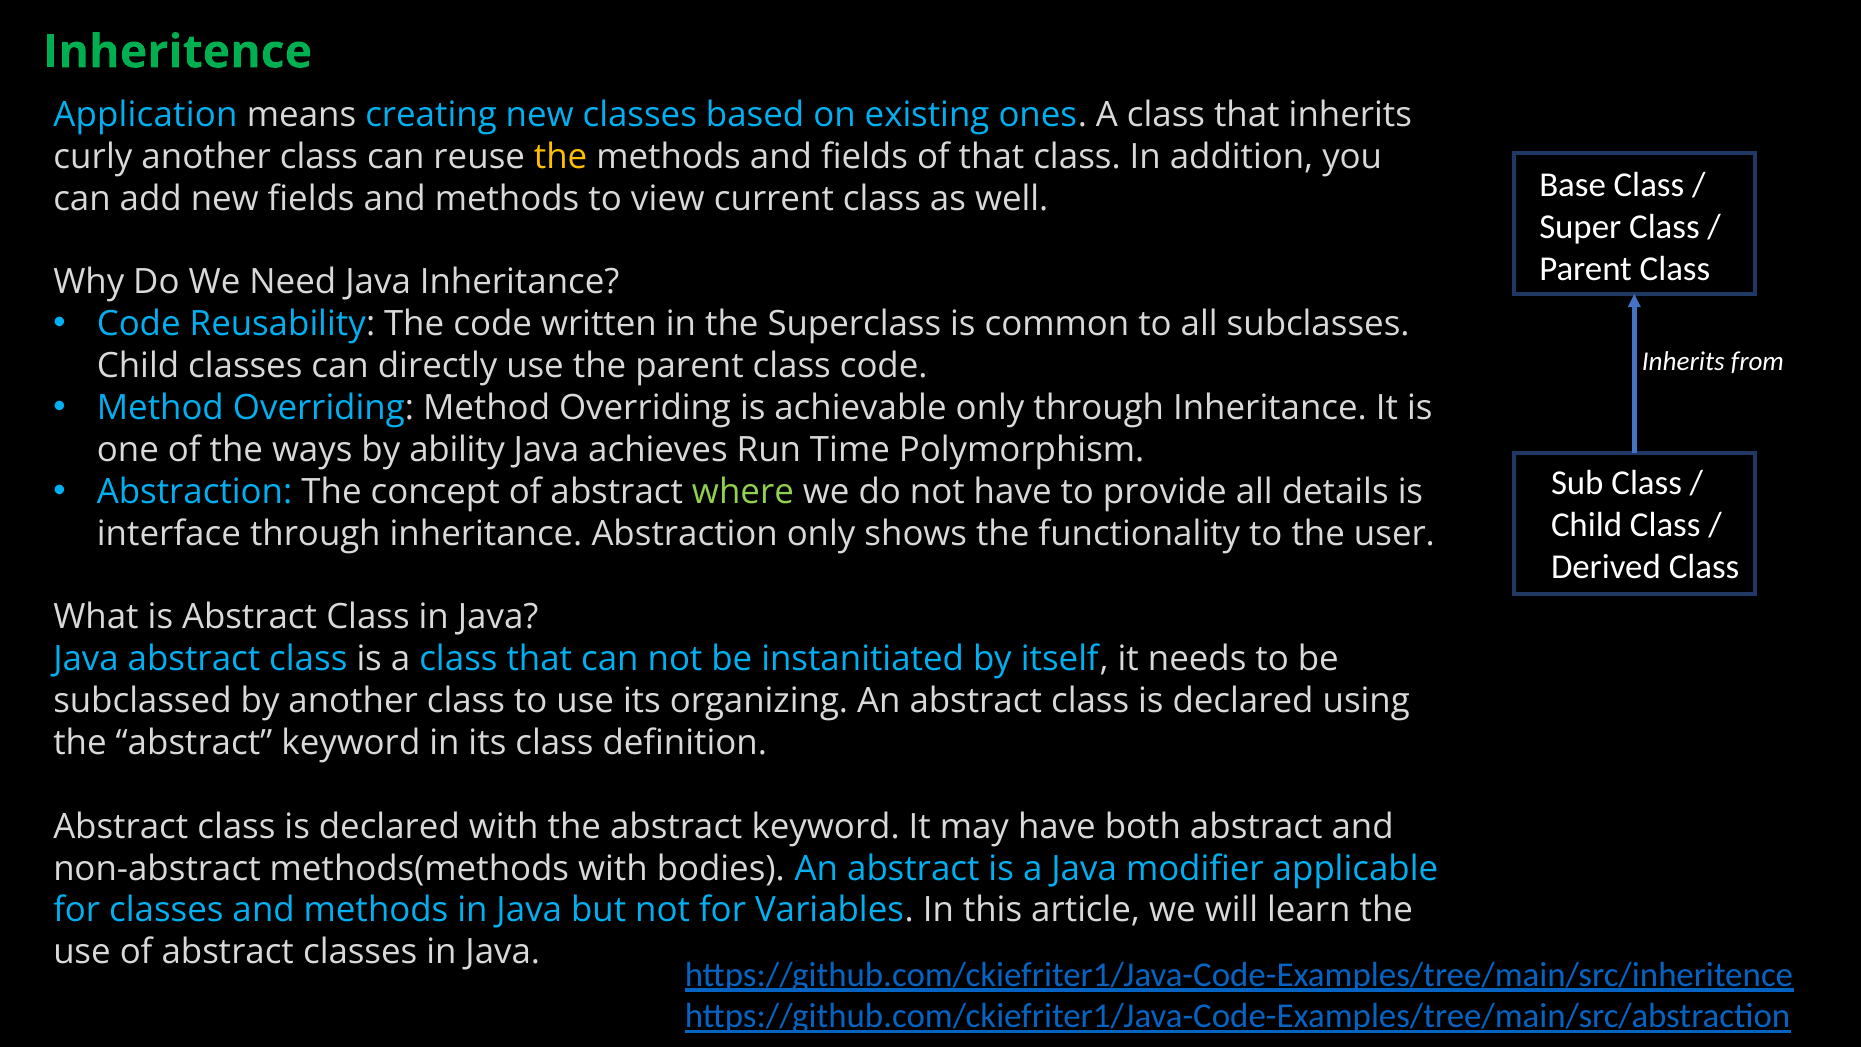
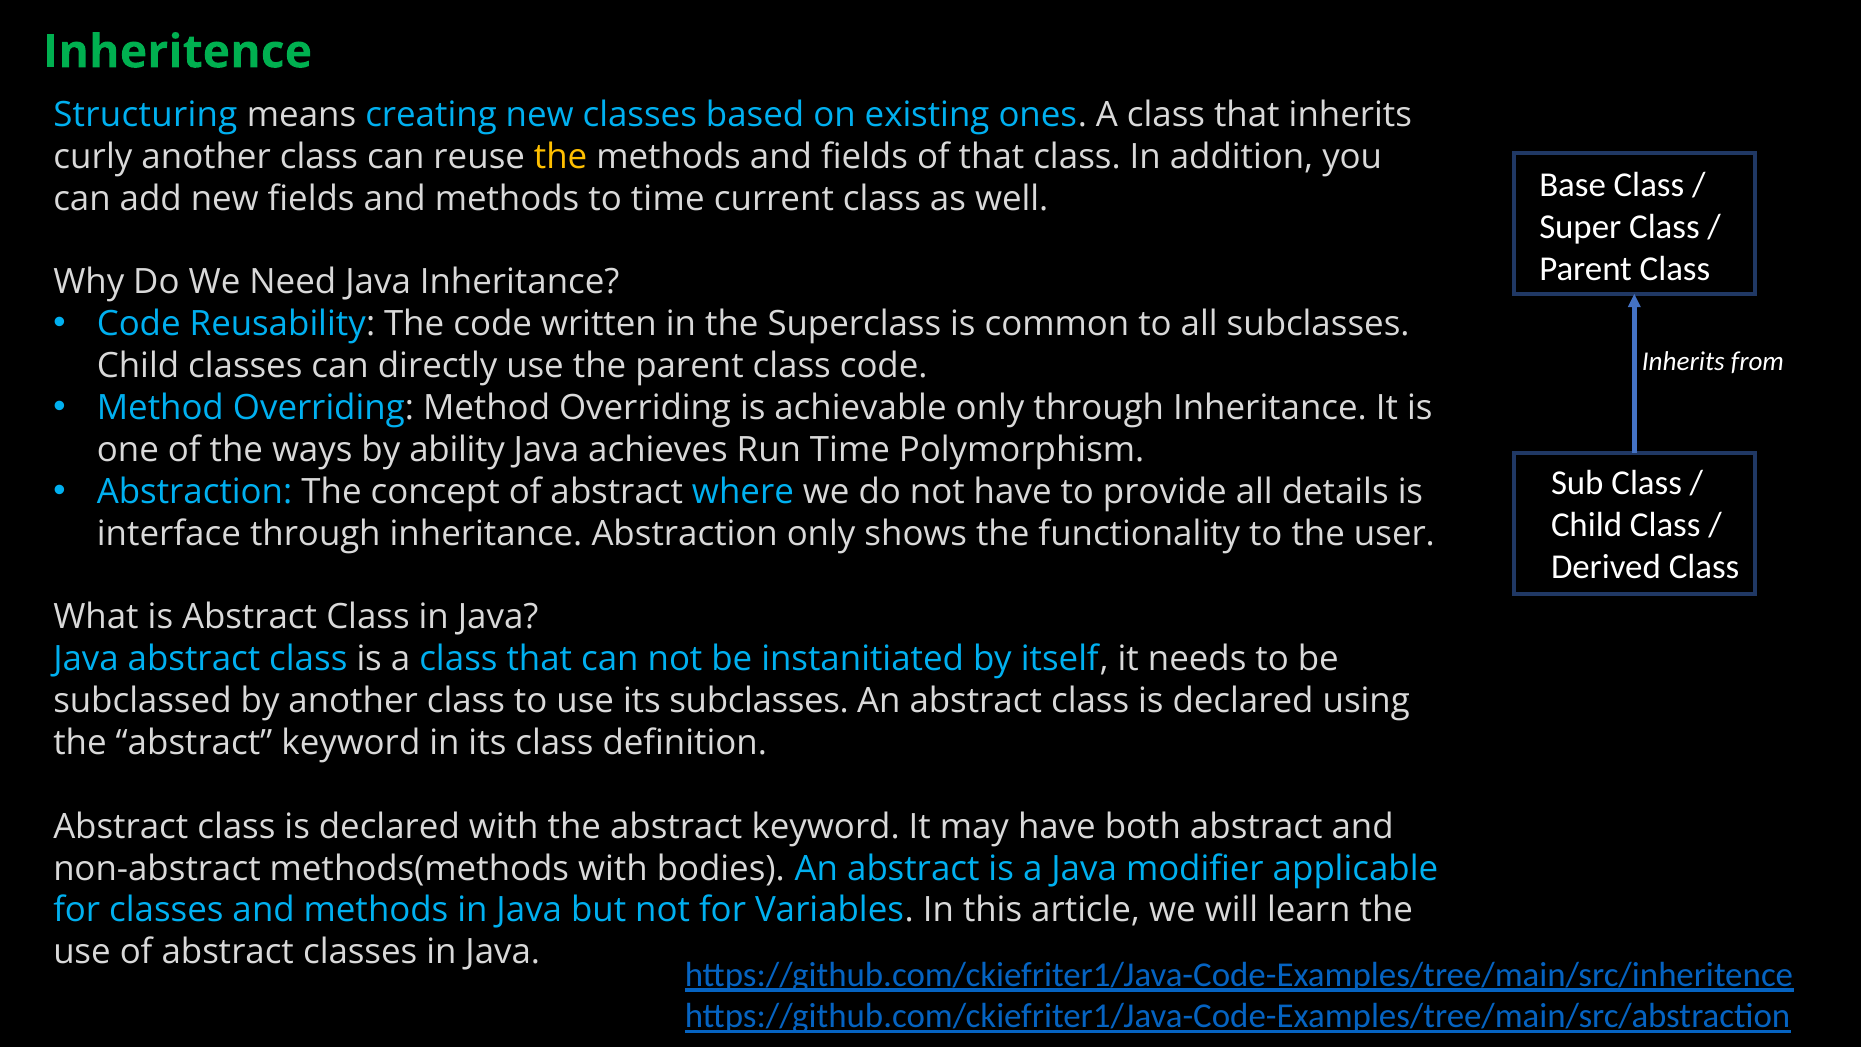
Application: Application -> Structuring
to view: view -> time
where colour: light green -> light blue
its organizing: organizing -> subclasses
